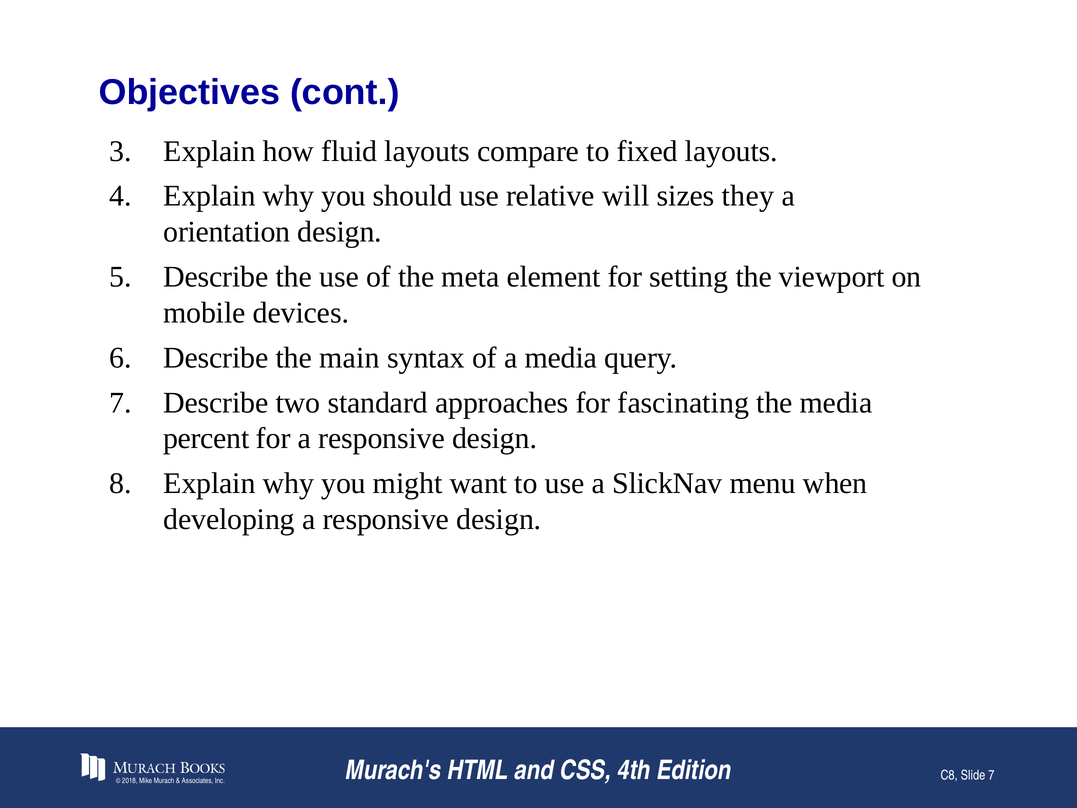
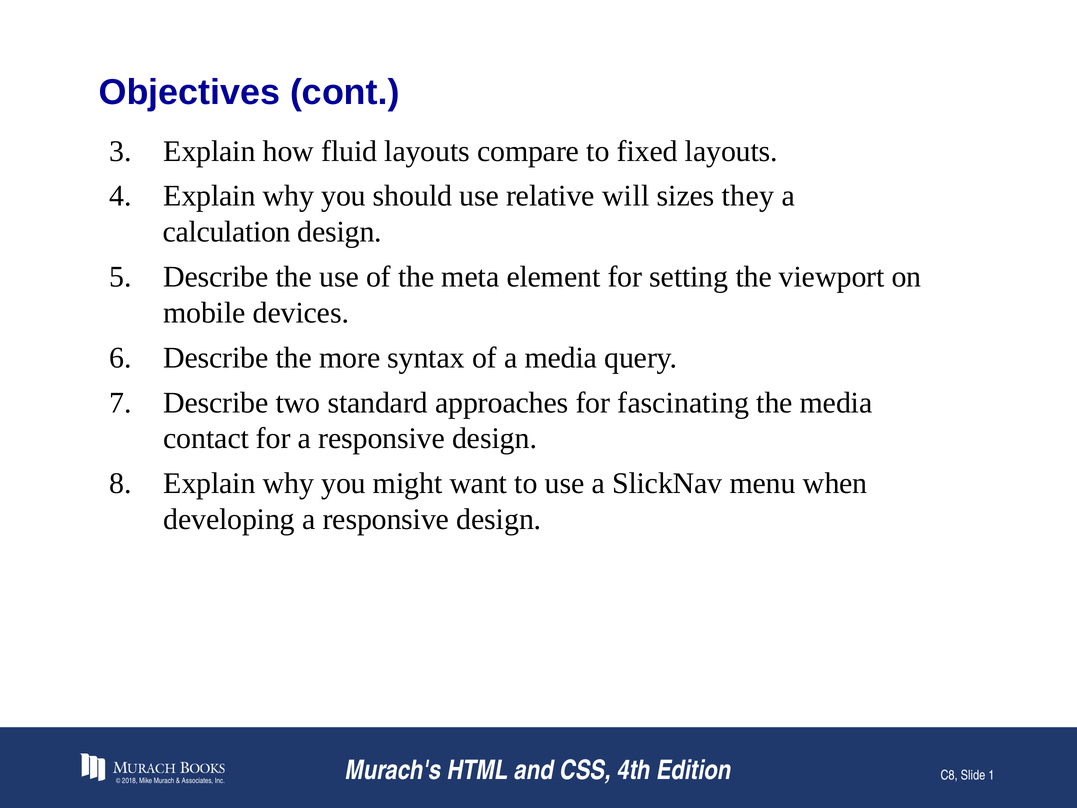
orientation: orientation -> calculation
main: main -> more
percent: percent -> contact
Slide 7: 7 -> 1
